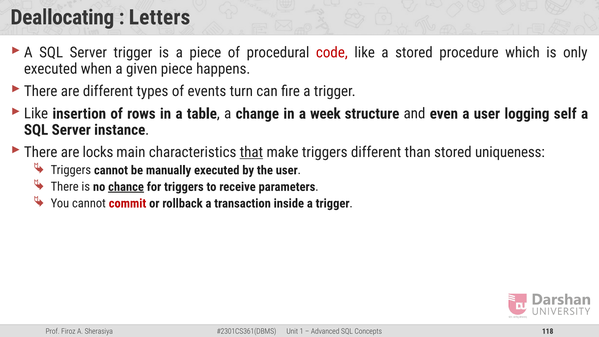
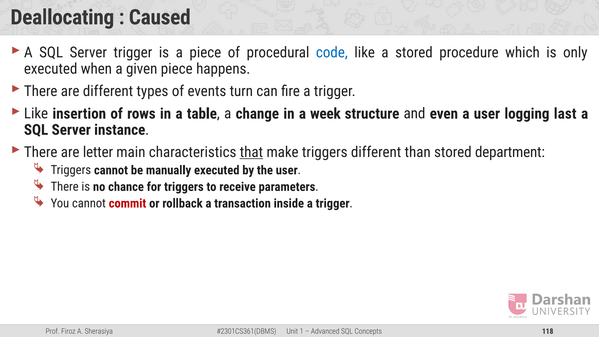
Letters: Letters -> Caused
code colour: red -> blue
self: self -> last
locks: locks -> letter
uniqueness: uniqueness -> department
chance underline: present -> none
